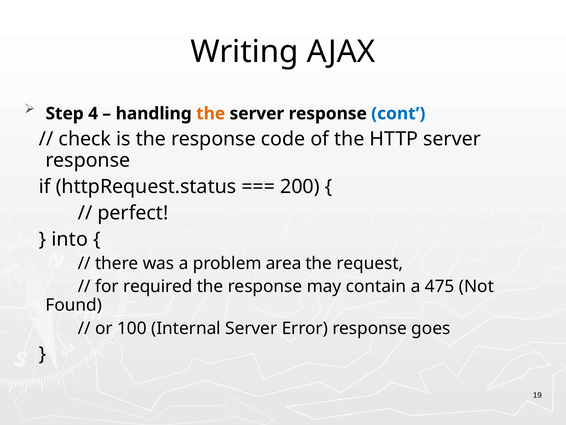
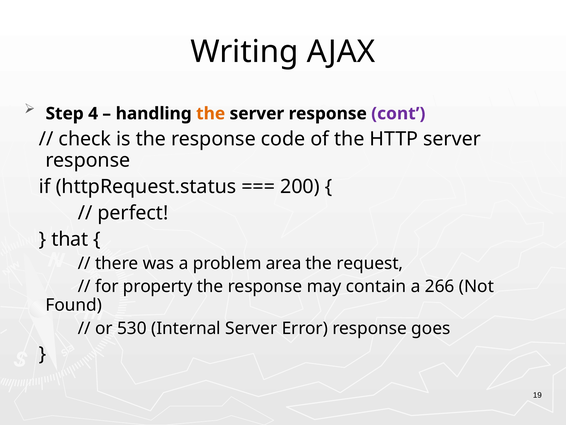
cont colour: blue -> purple
into: into -> that
required: required -> property
475: 475 -> 266
100: 100 -> 530
